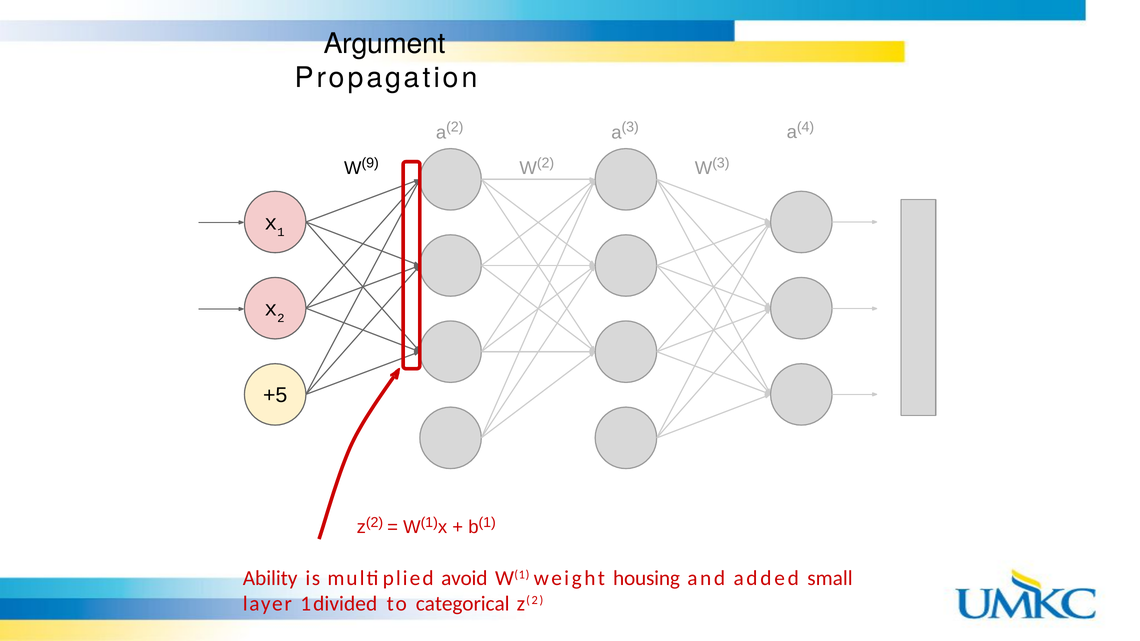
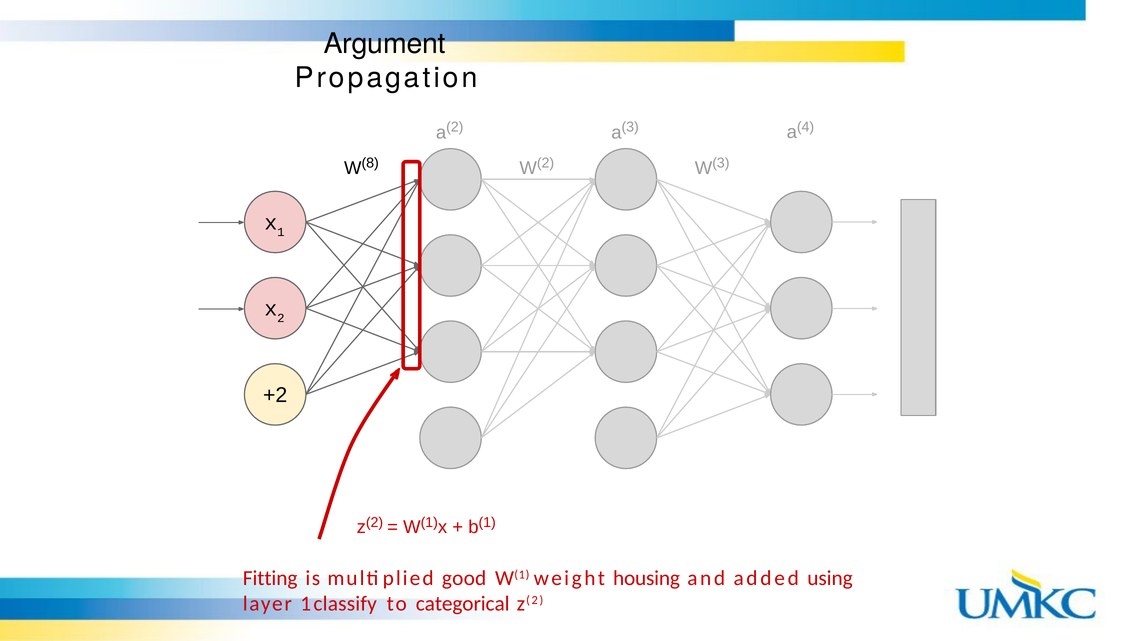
9: 9 -> 8
+5: +5 -> +2
Ability: Ability -> Fitting
avoid: avoid -> good
small: small -> using
divided: divided -> classify
